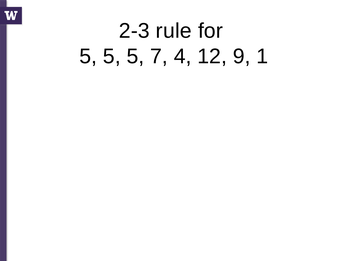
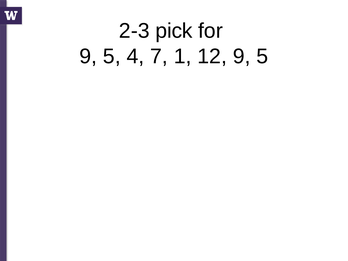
rule: rule -> pick
5 at (88, 56): 5 -> 9
5 at (135, 56): 5 -> 4
4: 4 -> 1
12 9 1: 1 -> 5
